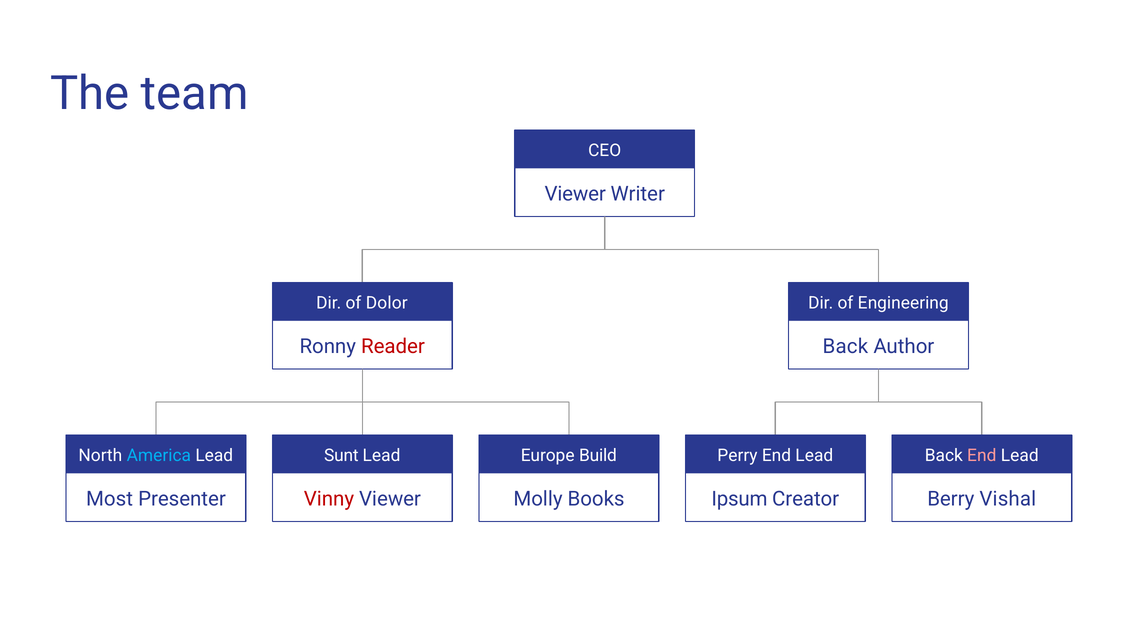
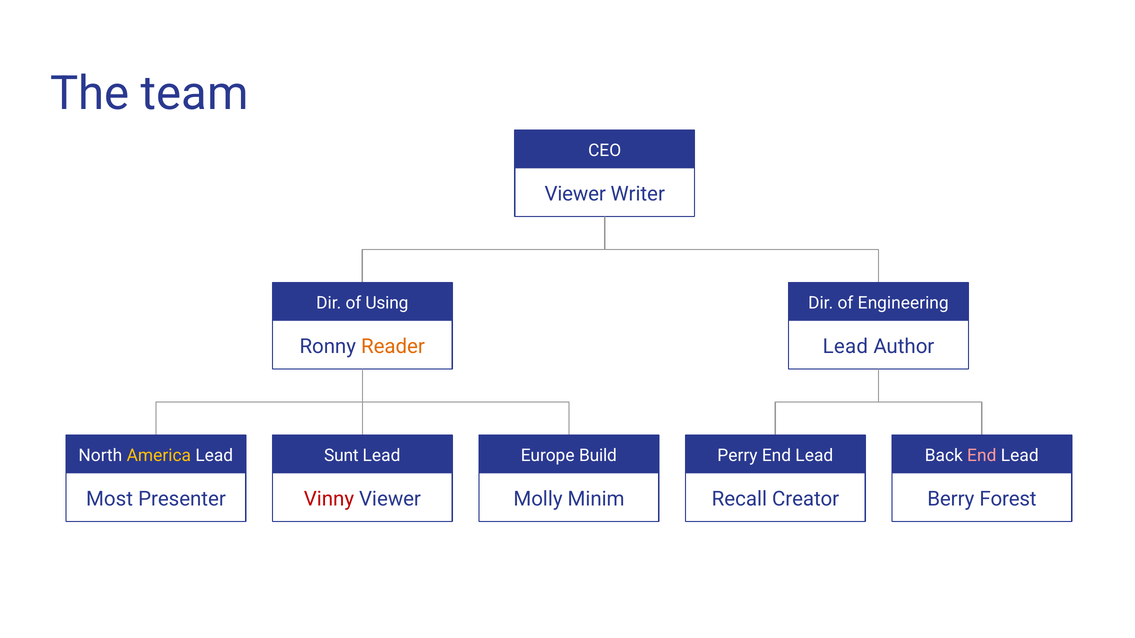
Dolor: Dolor -> Using
Reader colour: red -> orange
Back at (845, 347): Back -> Lead
America colour: light blue -> yellow
Books: Books -> Minim
Ipsum: Ipsum -> Recall
Vishal: Vishal -> Forest
